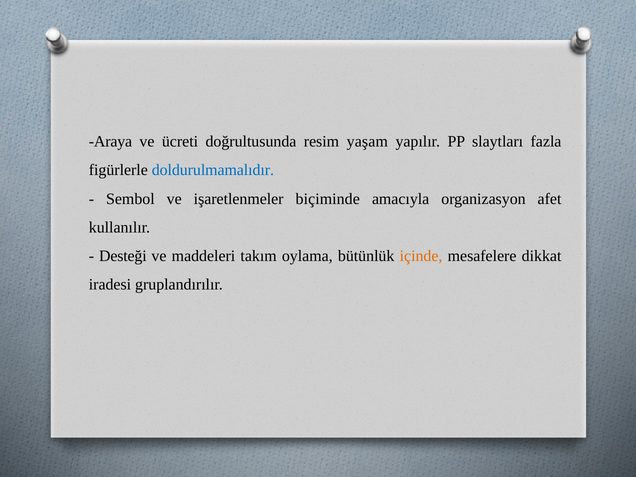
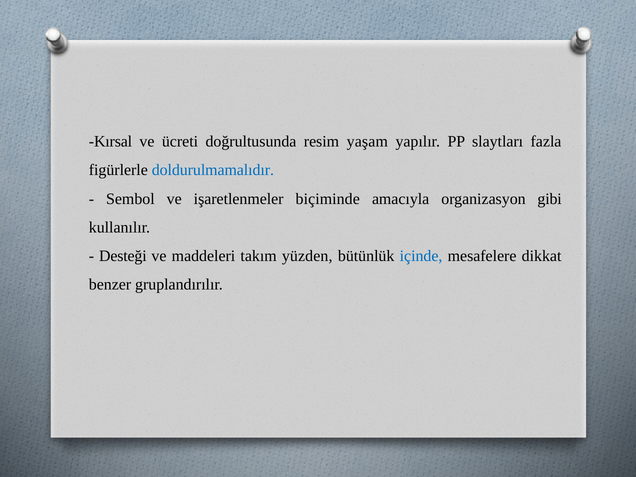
Araya: Araya -> Kırsal
afet: afet -> gibi
oylama: oylama -> yüzden
içinde colour: orange -> blue
iradesi: iradesi -> benzer
